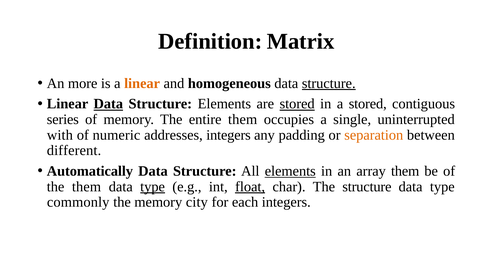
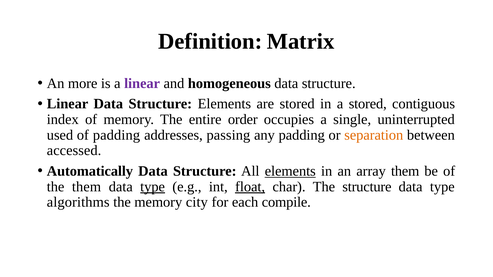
linear at (142, 83) colour: orange -> purple
structure at (329, 83) underline: present -> none
Data at (108, 104) underline: present -> none
stored at (297, 104) underline: present -> none
series: series -> index
entire them: them -> order
with: with -> used
of numeric: numeric -> padding
addresses integers: integers -> passing
different: different -> accessed
commonly: commonly -> algorithms
each integers: integers -> compile
